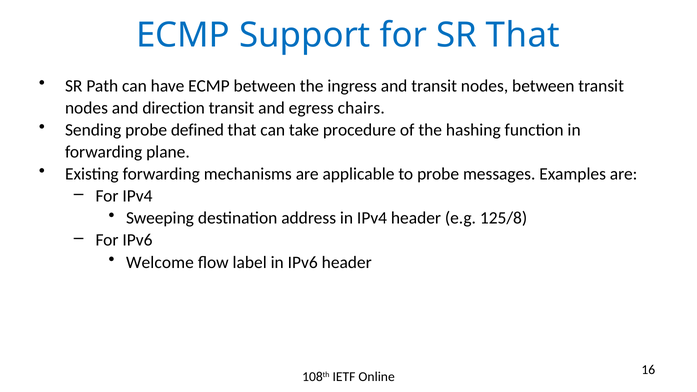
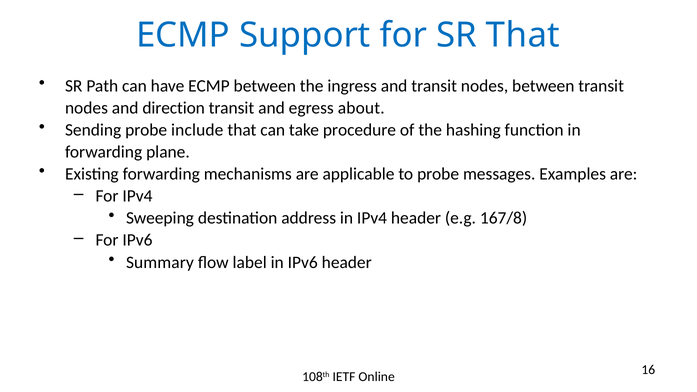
chairs: chairs -> about
defined: defined -> include
125/8: 125/8 -> 167/8
Welcome: Welcome -> Summary
